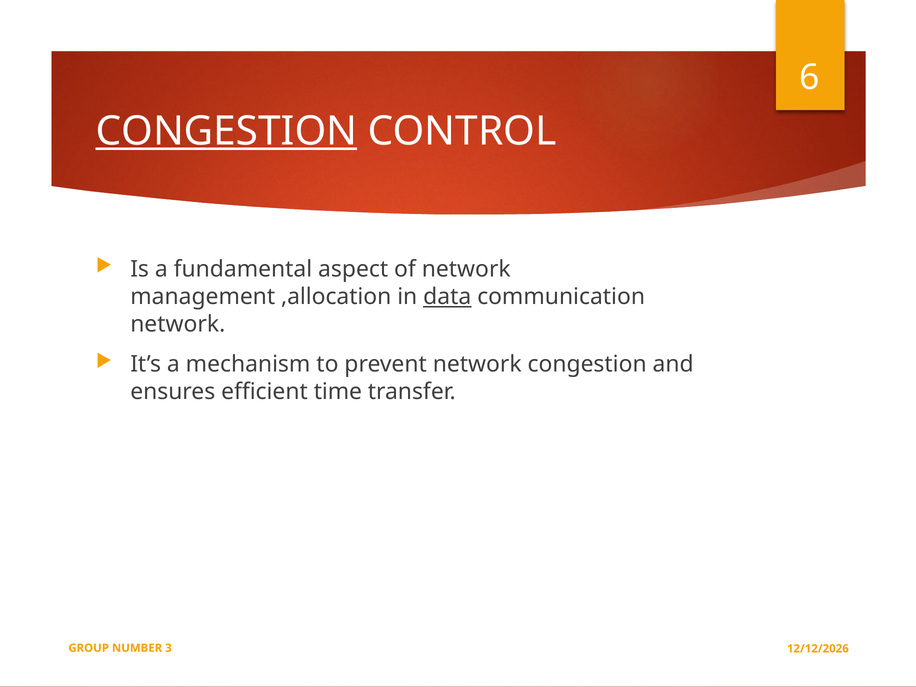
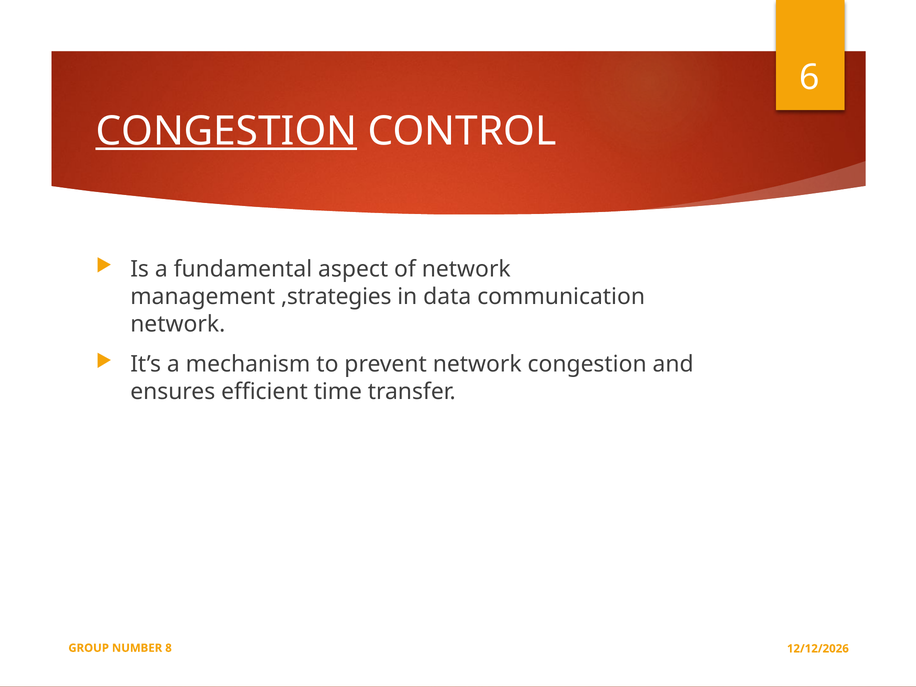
,allocation: ,allocation -> ,strategies
data underline: present -> none
3: 3 -> 8
